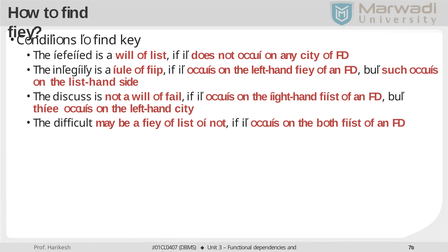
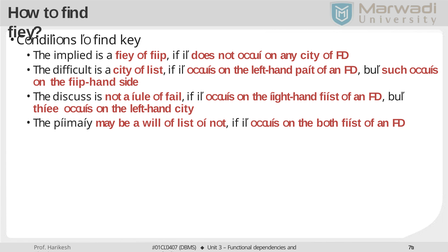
list at (158, 56): list -> fiip
íefeííed: íefeííed -> implied
is a will: will -> fiey
fiip at (155, 70): fiip -> list
left-hand fiey: fiey -> paít
inľegíiľy: inľegíiľy -> difficult
a íule: íule -> city
list-hand: list-hand -> fiip-hand
will at (141, 97): will -> íule
difficult: difficult -> píimaíy
a fiey: fiey -> will
